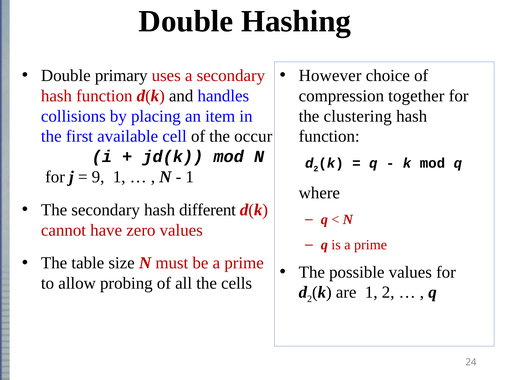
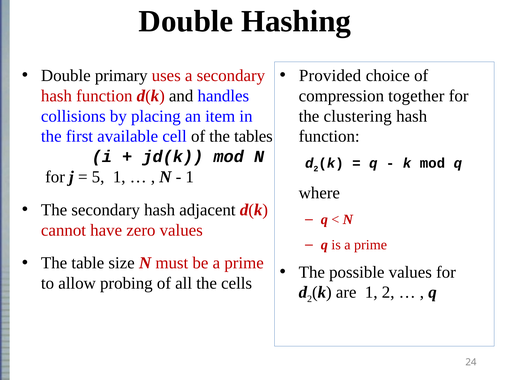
However: However -> Provided
occur: occur -> tables
9: 9 -> 5
different: different -> adjacent
